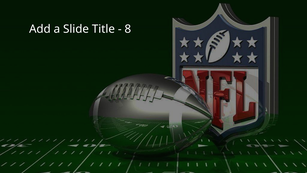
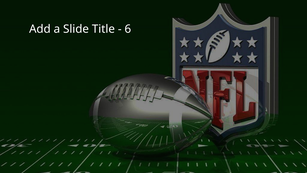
8: 8 -> 6
